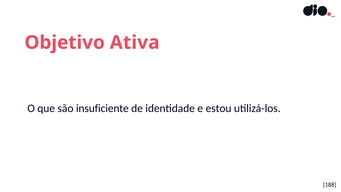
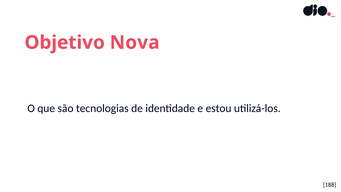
Ativa: Ativa -> Nova
insuficiente: insuficiente -> tecnologias
